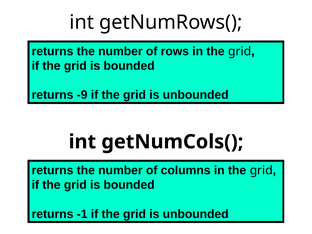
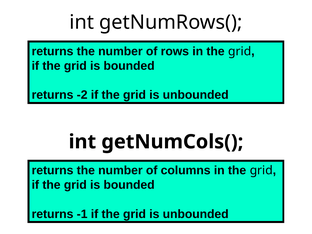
-9: -9 -> -2
